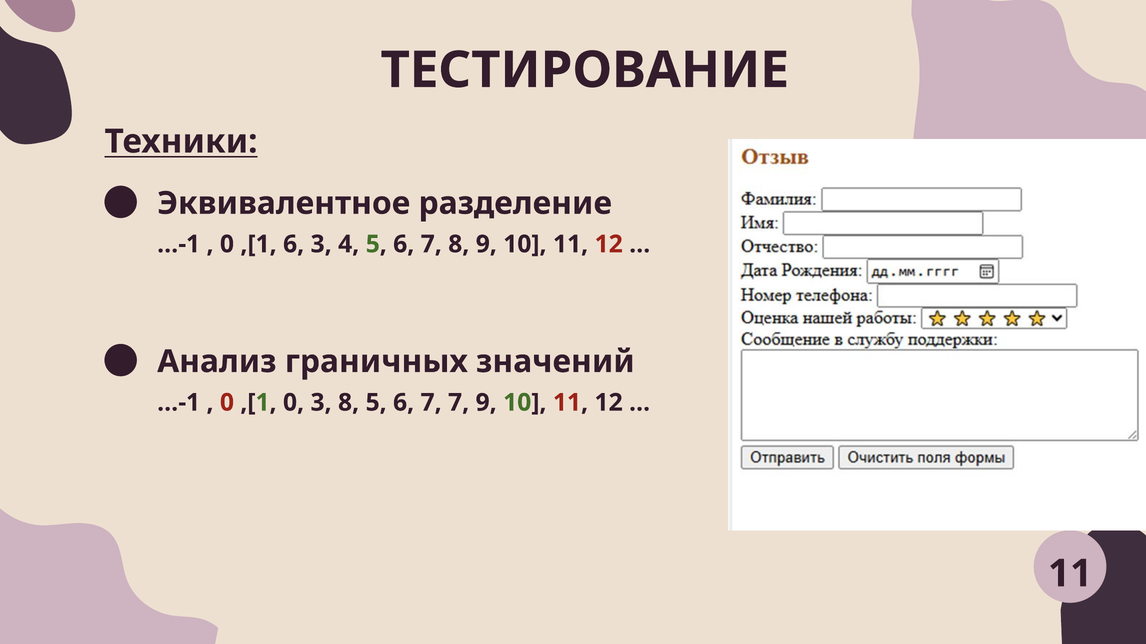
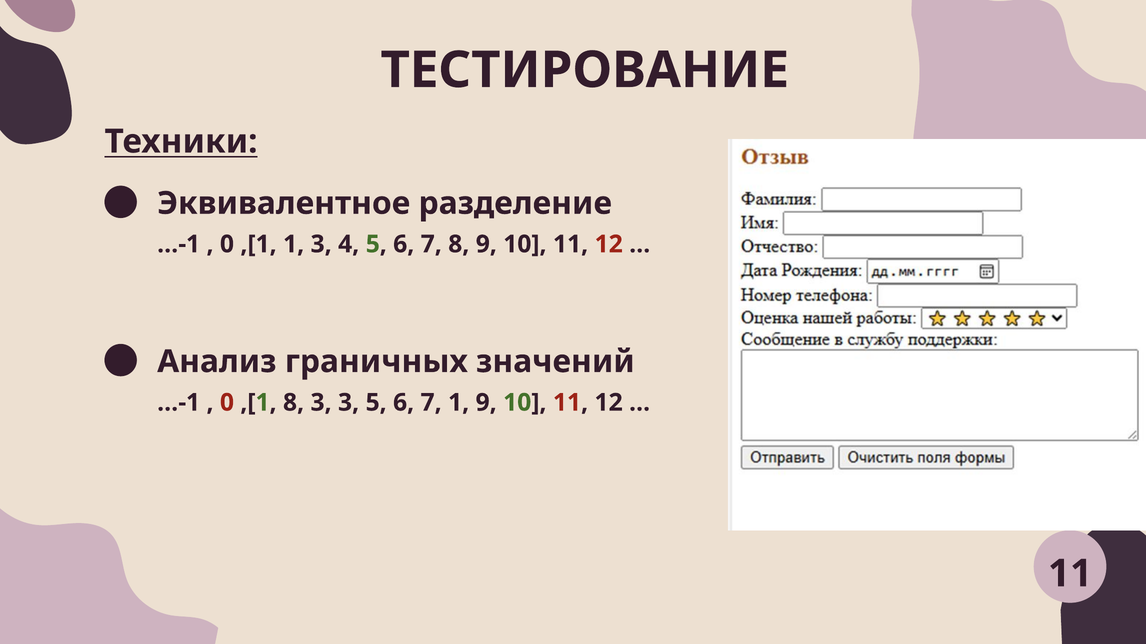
,[1 6: 6 -> 1
,[1 0: 0 -> 8
3 8: 8 -> 3
7 7: 7 -> 1
